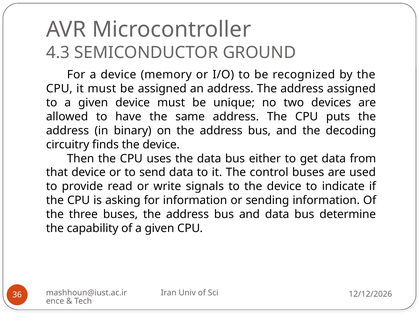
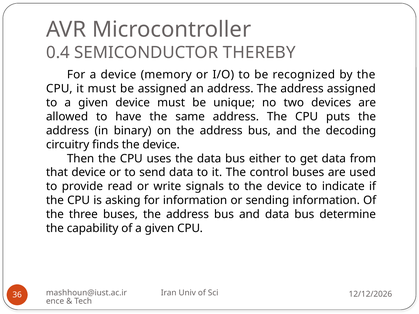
4.3: 4.3 -> 0.4
GROUND: GROUND -> THEREBY
